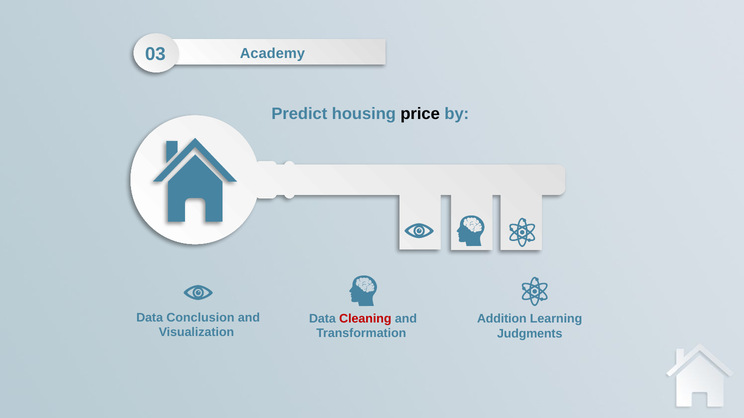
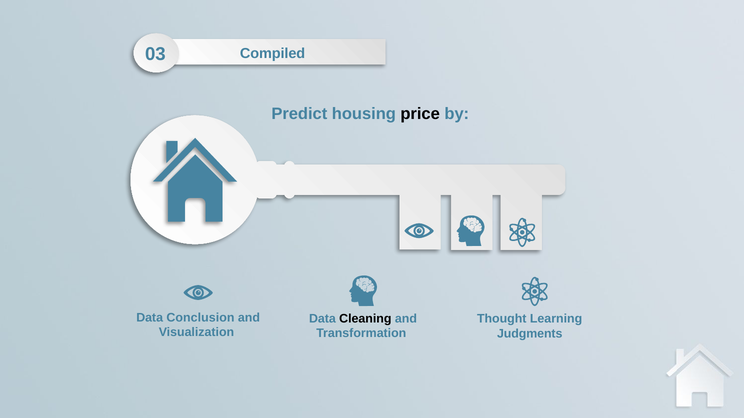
Academy: Academy -> Compiled
Cleaning colour: red -> black
Addition: Addition -> Thought
